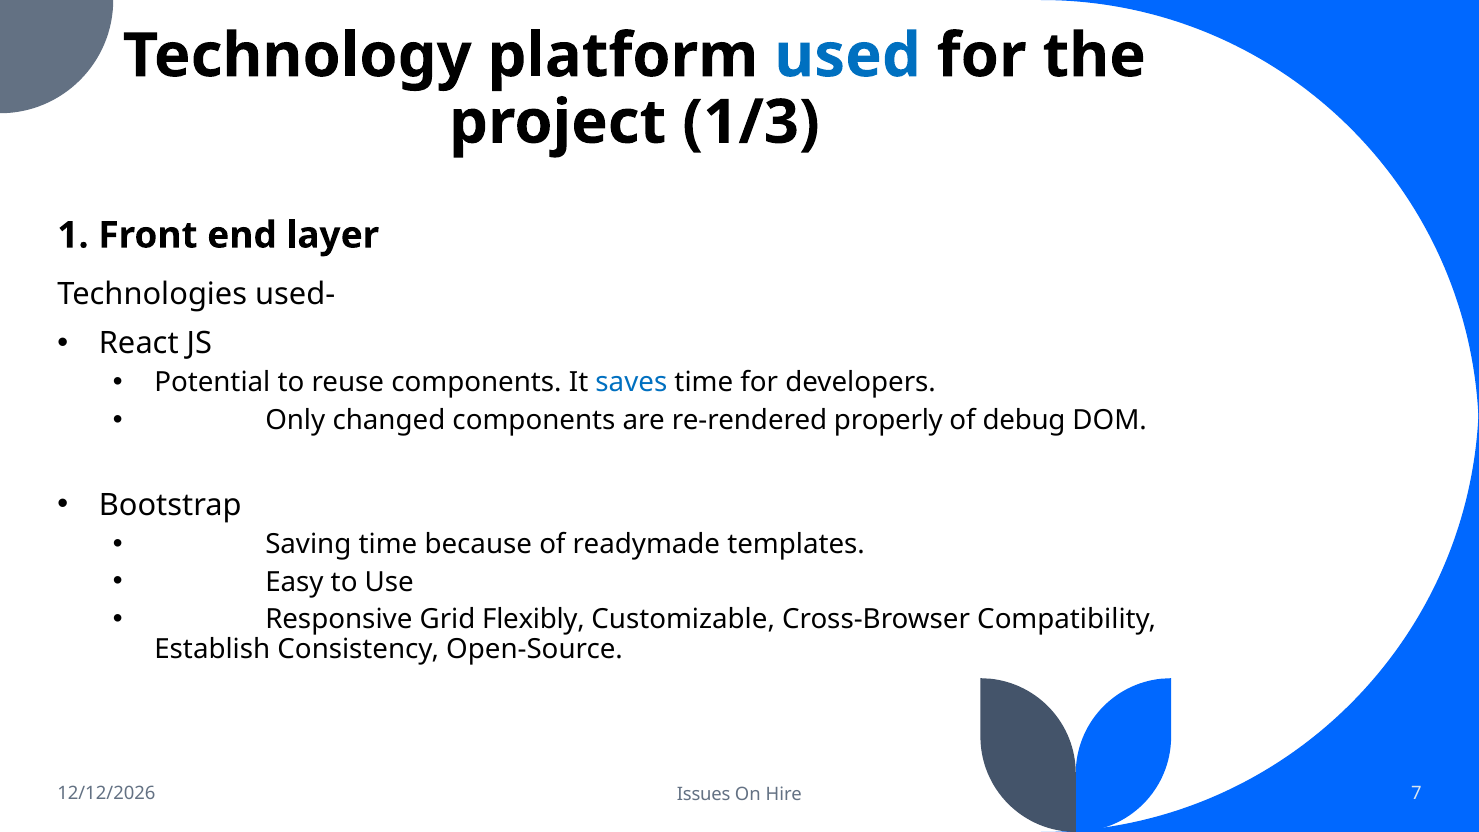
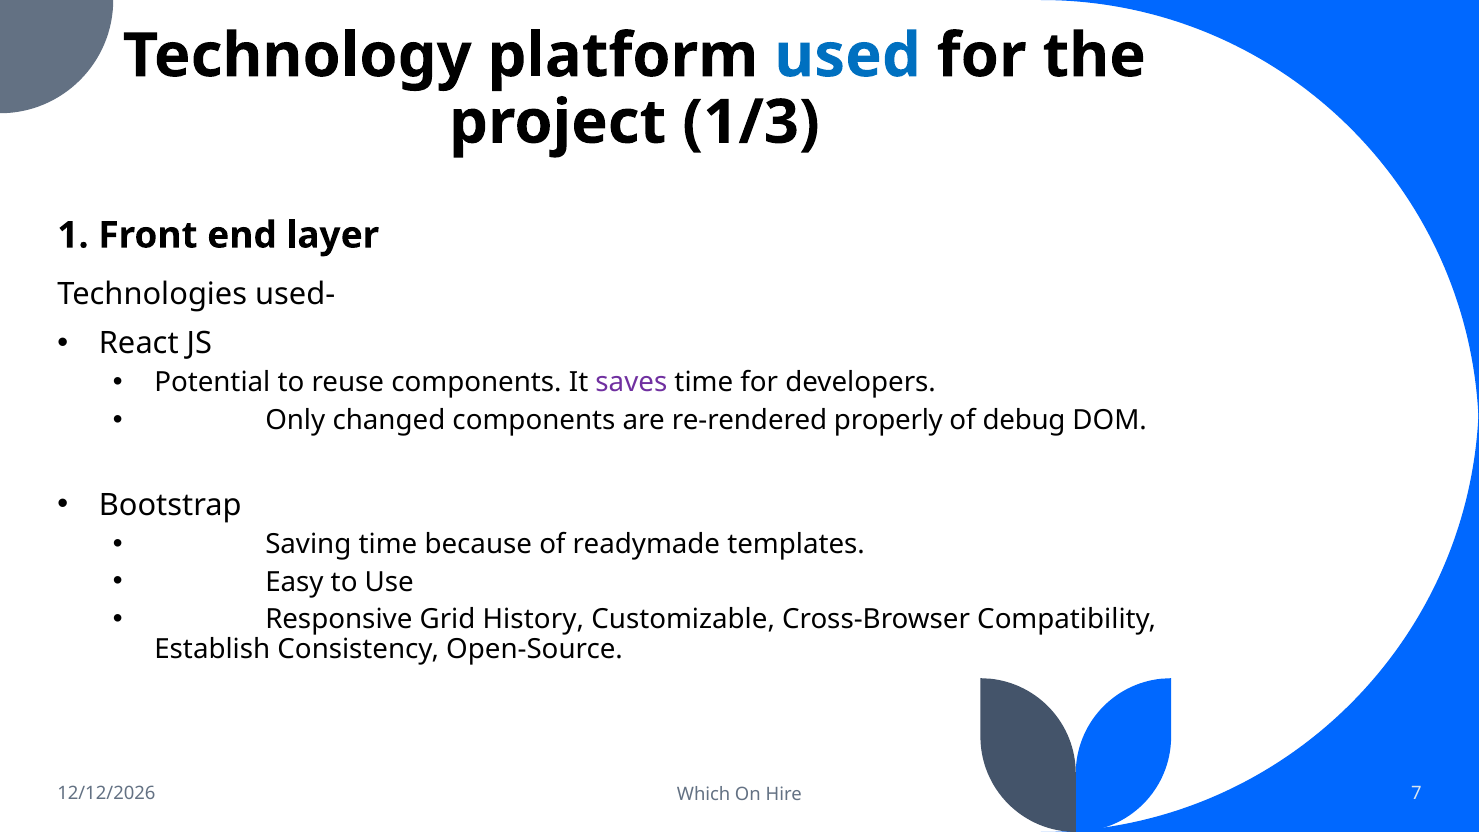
saves colour: blue -> purple
Flexibly: Flexibly -> History
Issues: Issues -> Which
